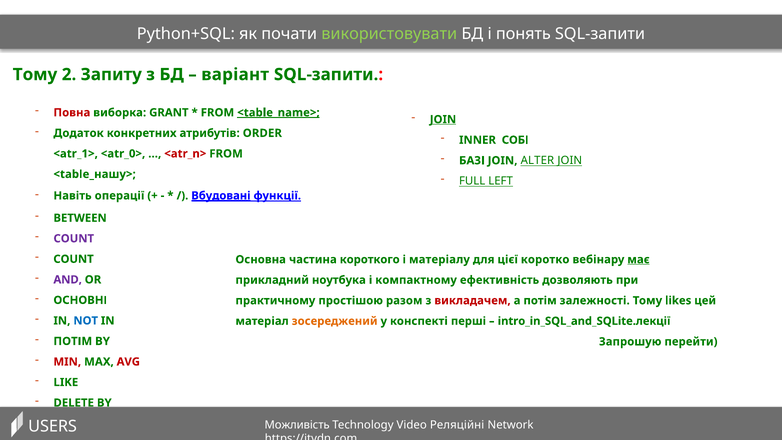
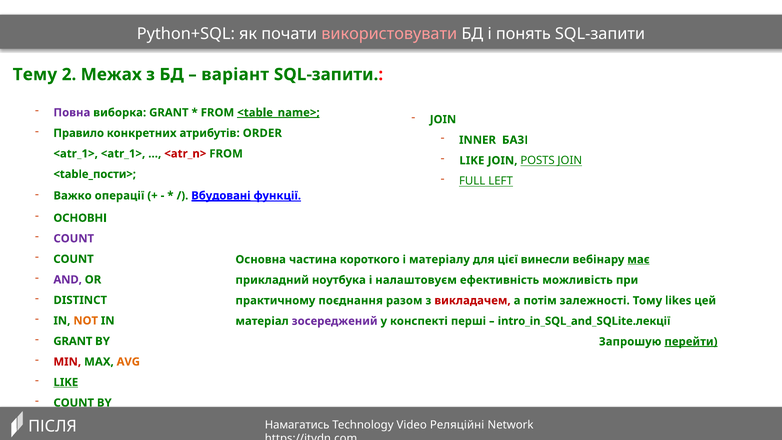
використовувати colour: light green -> pink
Тому at (35, 74): Тому -> Тему
Запиту: Запиту -> Межах
Повна colour: red -> purple
JOIN at (443, 119) underline: present -> none
Додаток: Додаток -> Правило
СОБІ: СОБІ -> БАЗІ
<atr_1> <atr_0>: <atr_0> -> <atr_1>
БАЗІ at (472, 161): БАЗІ -> LIKE
ALTER: ALTER -> POSTS
<table_нашу>: <table_нашу> -> <table_пости>
Навіть: Навіть -> Важко
BETWEEN: BETWEEN -> ОСНОВНІ
коротко: коротко -> винесли
компактному: компактному -> налаштовуєм
дозволяють: дозволяють -> можливість
ОСНОВНІ: ОСНОВНІ -> DISTINCT
простішою: простішою -> поєднання
NOT colour: blue -> orange
зосереджений colour: orange -> purple
ПОТІМ at (73, 341): ПОТІМ -> GRANT
перейти underline: none -> present
AVG colour: red -> orange
LIKE at (66, 382) underline: none -> present
DELETE at (74, 403): DELETE -> COUNT
Можливість: Можливість -> Намагатись
USERS: USERS -> ПІСЛЯ
